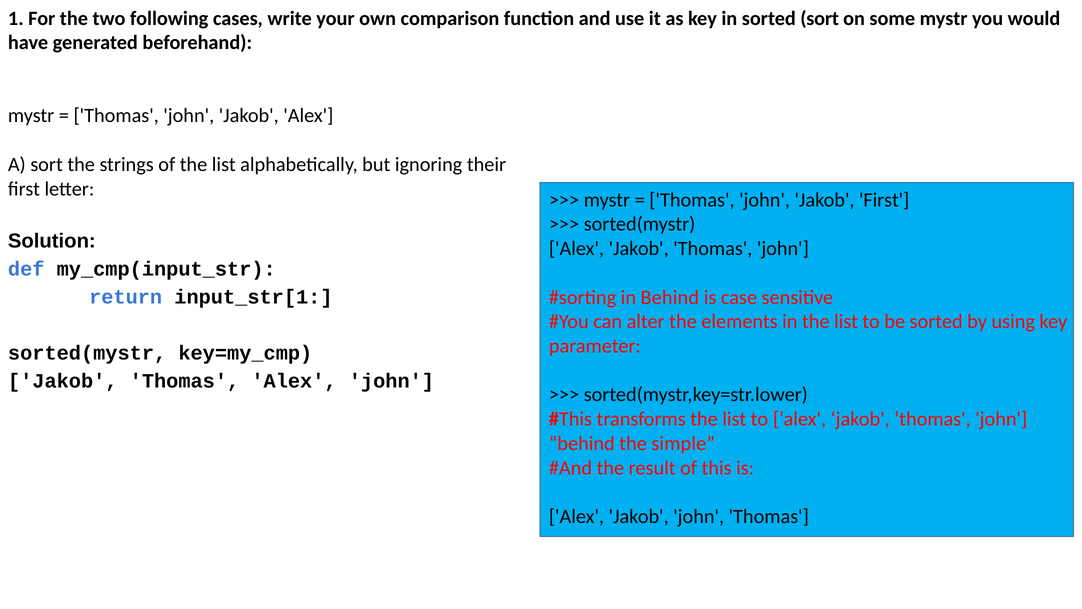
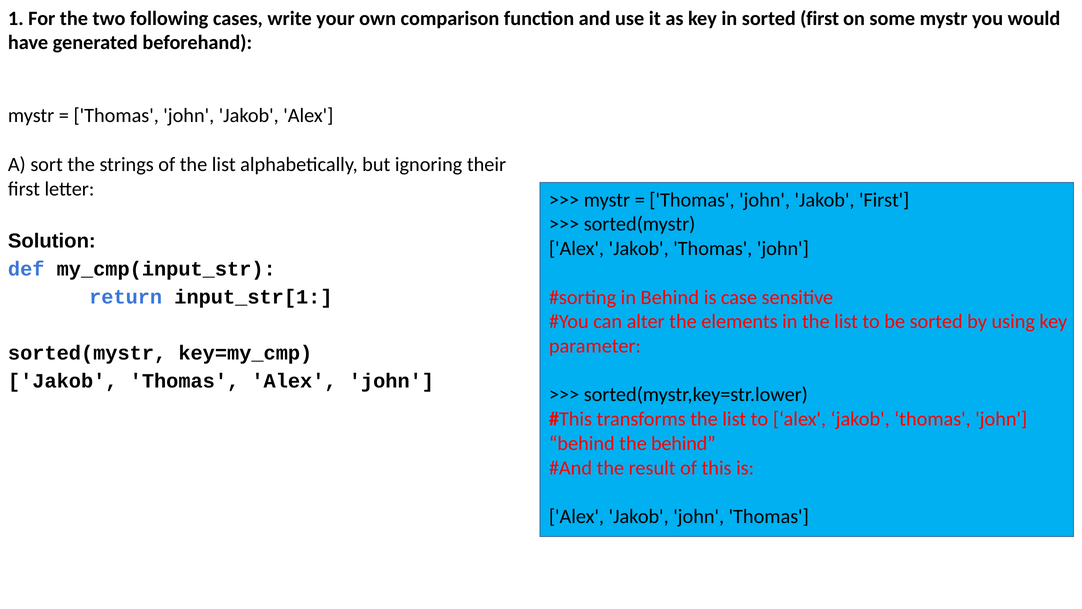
sorted sort: sort -> first
the simple: simple -> behind
